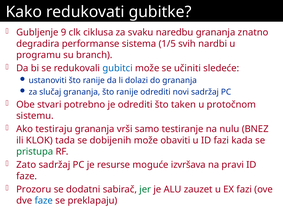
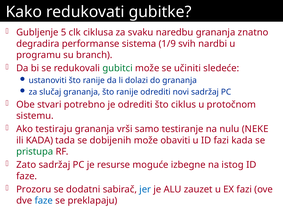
9: 9 -> 5
1/5: 1/5 -> 1/9
gubitci colour: blue -> green
taken: taken -> ciklus
BNEZ: BNEZ -> NEKE
ili KLOK: KLOK -> KADA
izvršava: izvršava -> izbegne
pravi: pravi -> istog
jer colour: green -> blue
